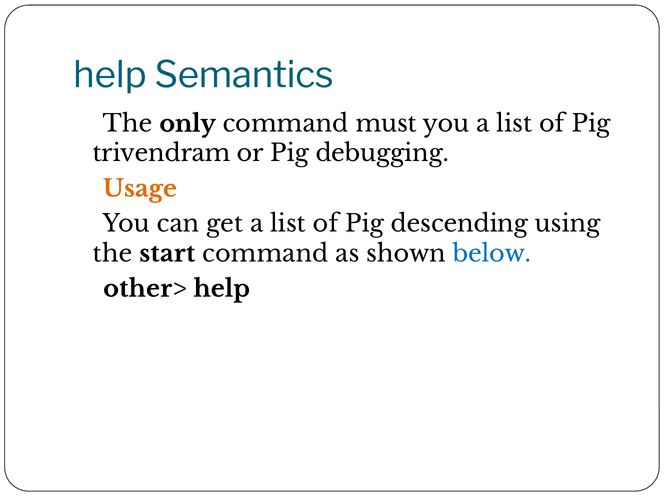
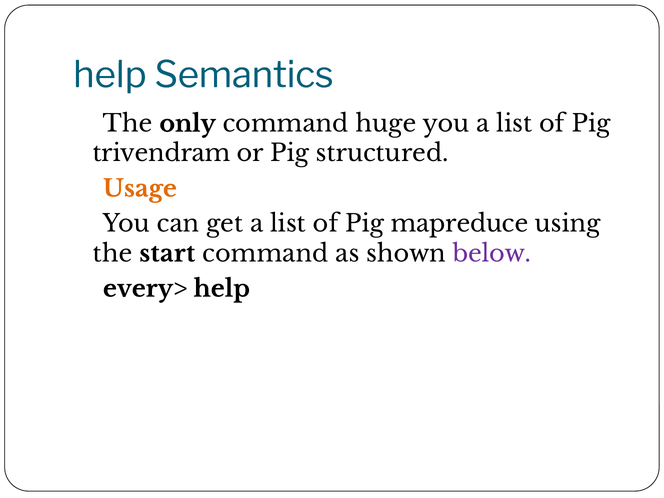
must: must -> huge
debugging: debugging -> structured
descending: descending -> mapreduce
below colour: blue -> purple
other>: other> -> every>
